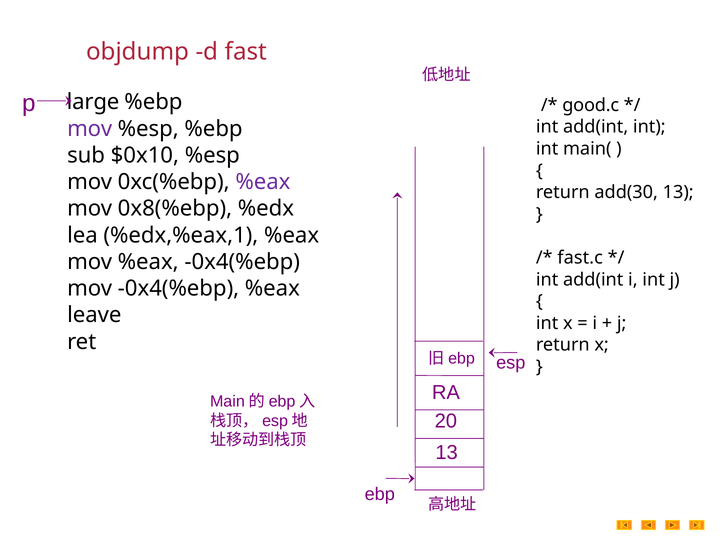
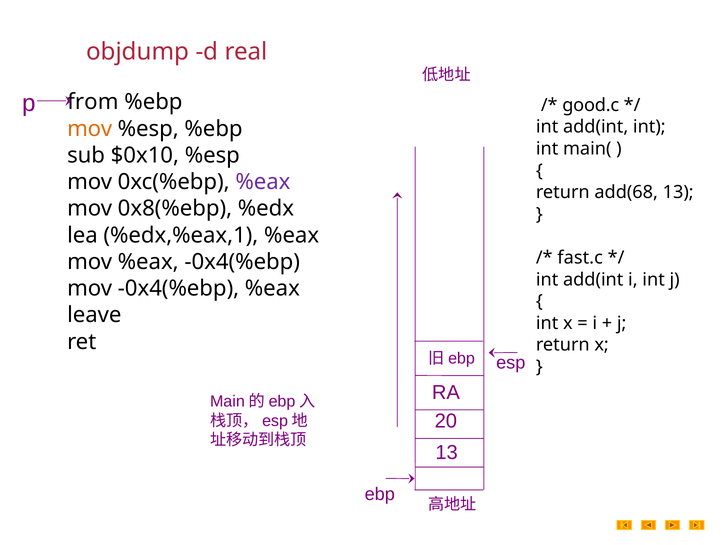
fast: fast -> real
large: large -> from
mov at (90, 129) colour: purple -> orange
add(30: add(30 -> add(68
